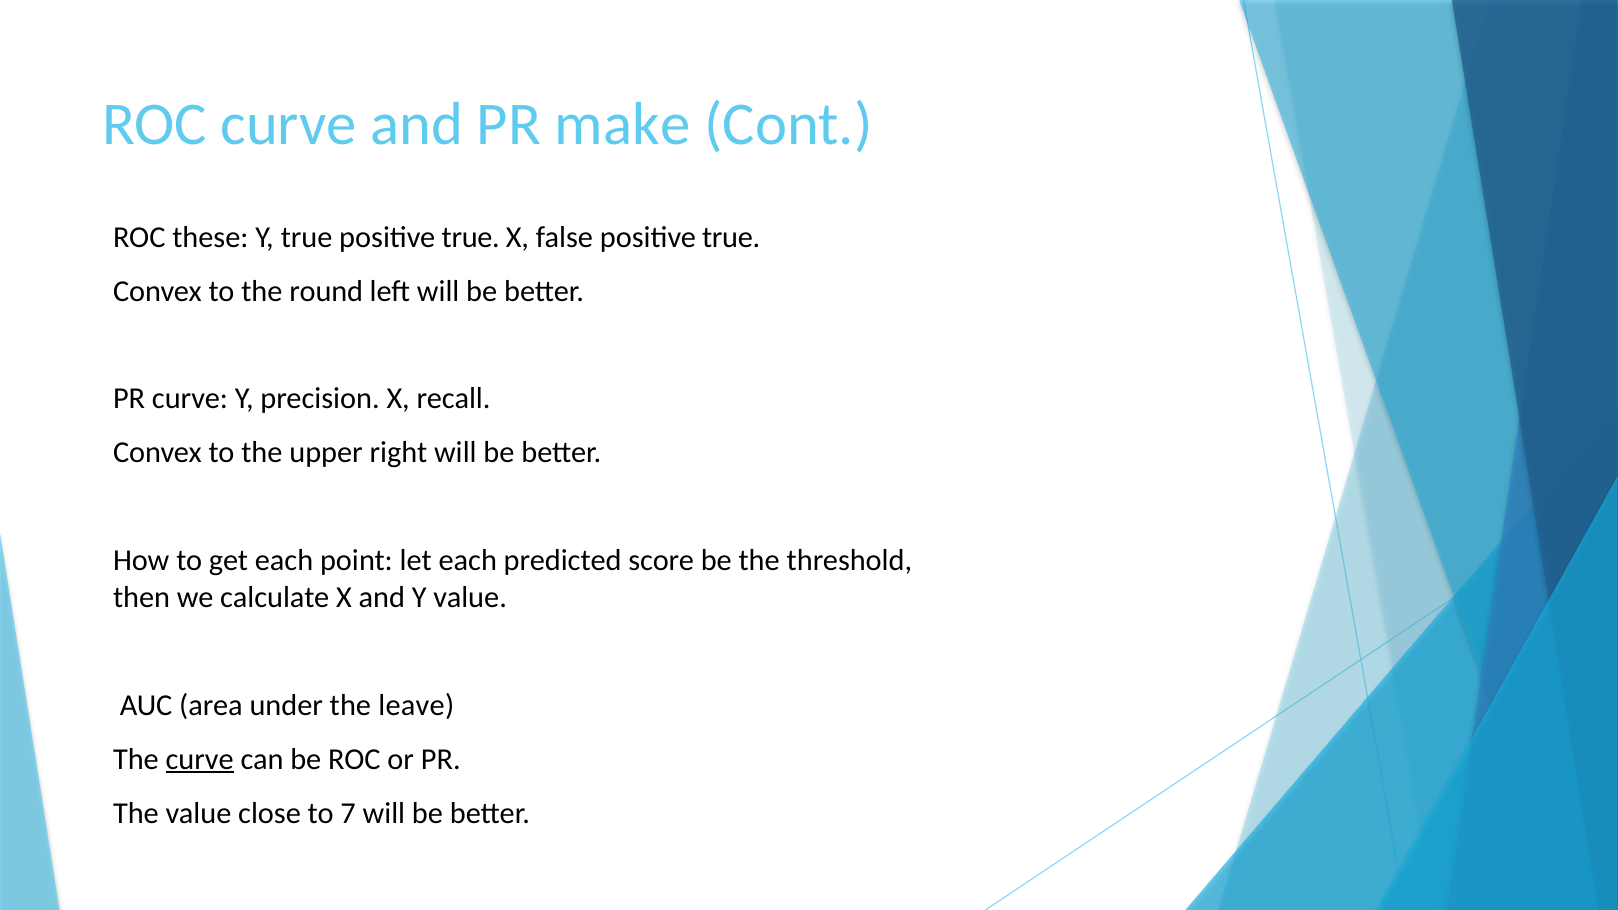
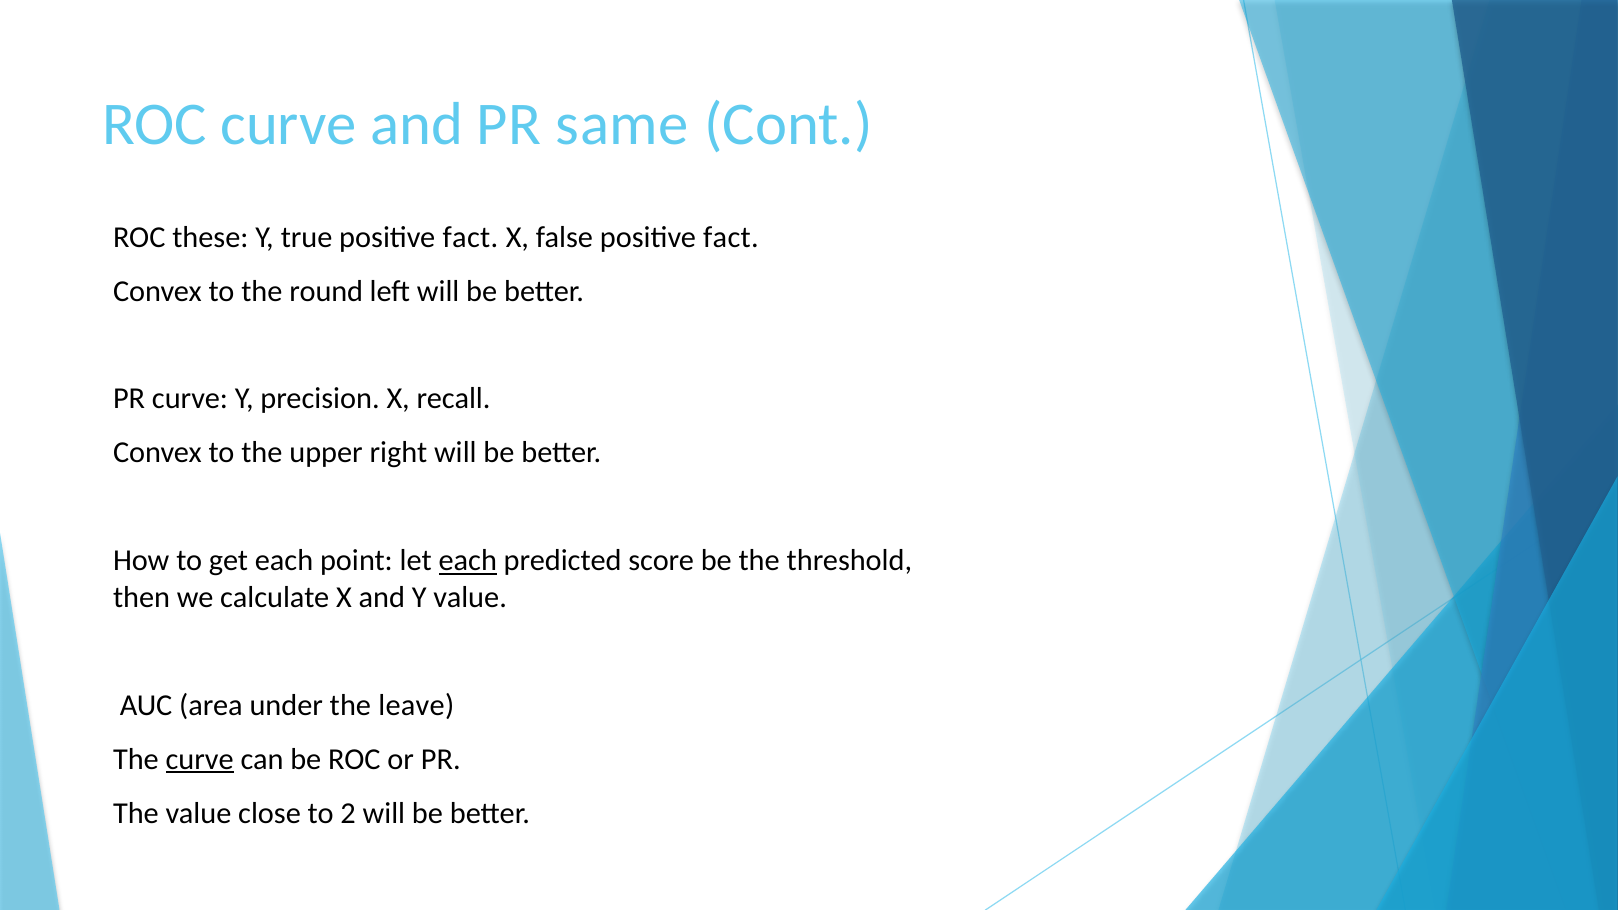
make: make -> same
true positive true: true -> fact
false positive true: true -> fact
each at (468, 561) underline: none -> present
7: 7 -> 2
